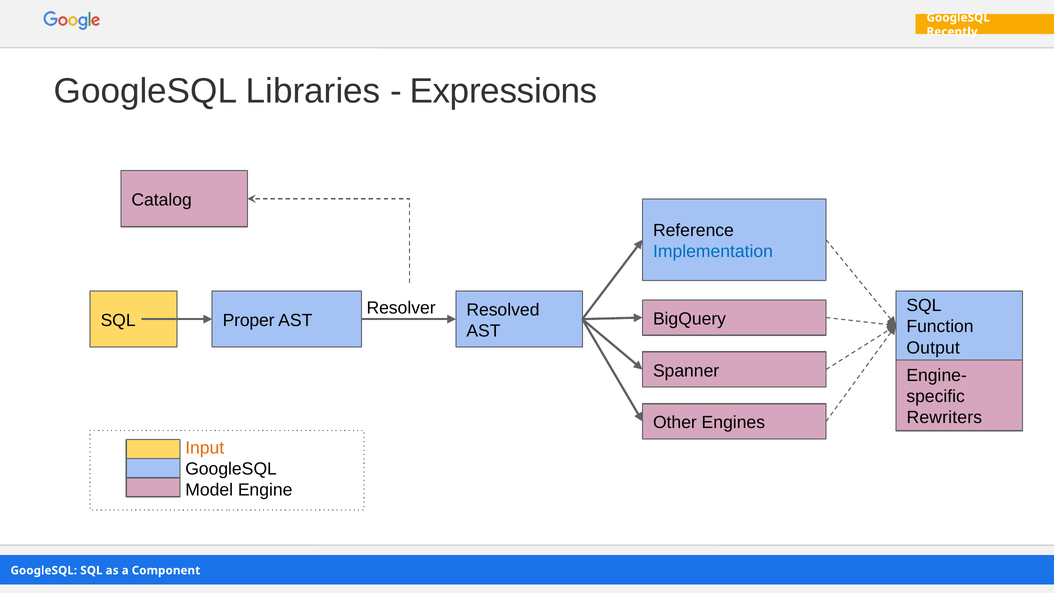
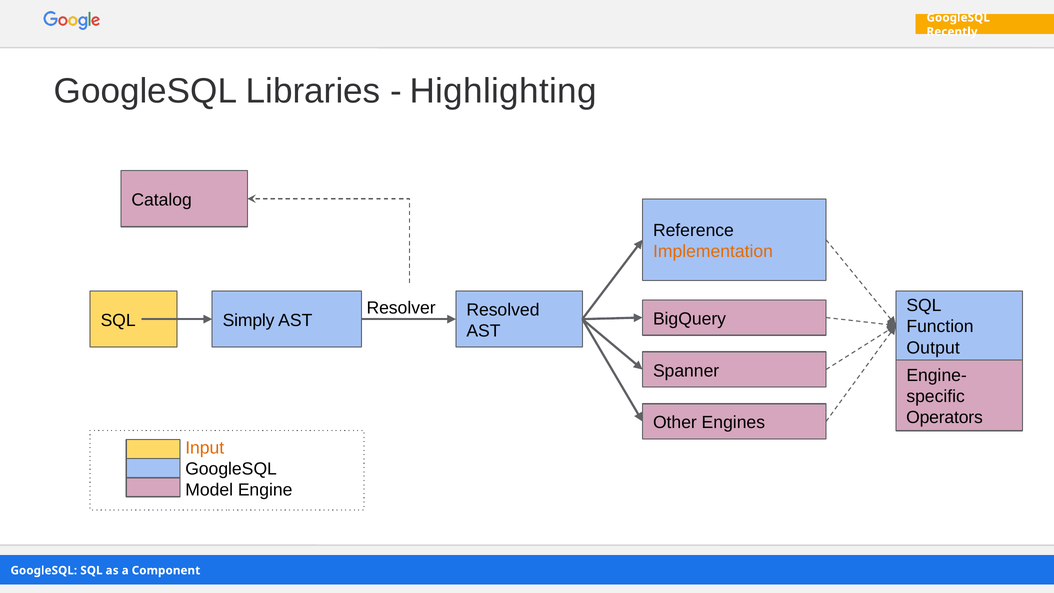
Expressions: Expressions -> Highlighting
Implementation colour: blue -> orange
Proper: Proper -> Simply
Rewriters: Rewriters -> Operators
